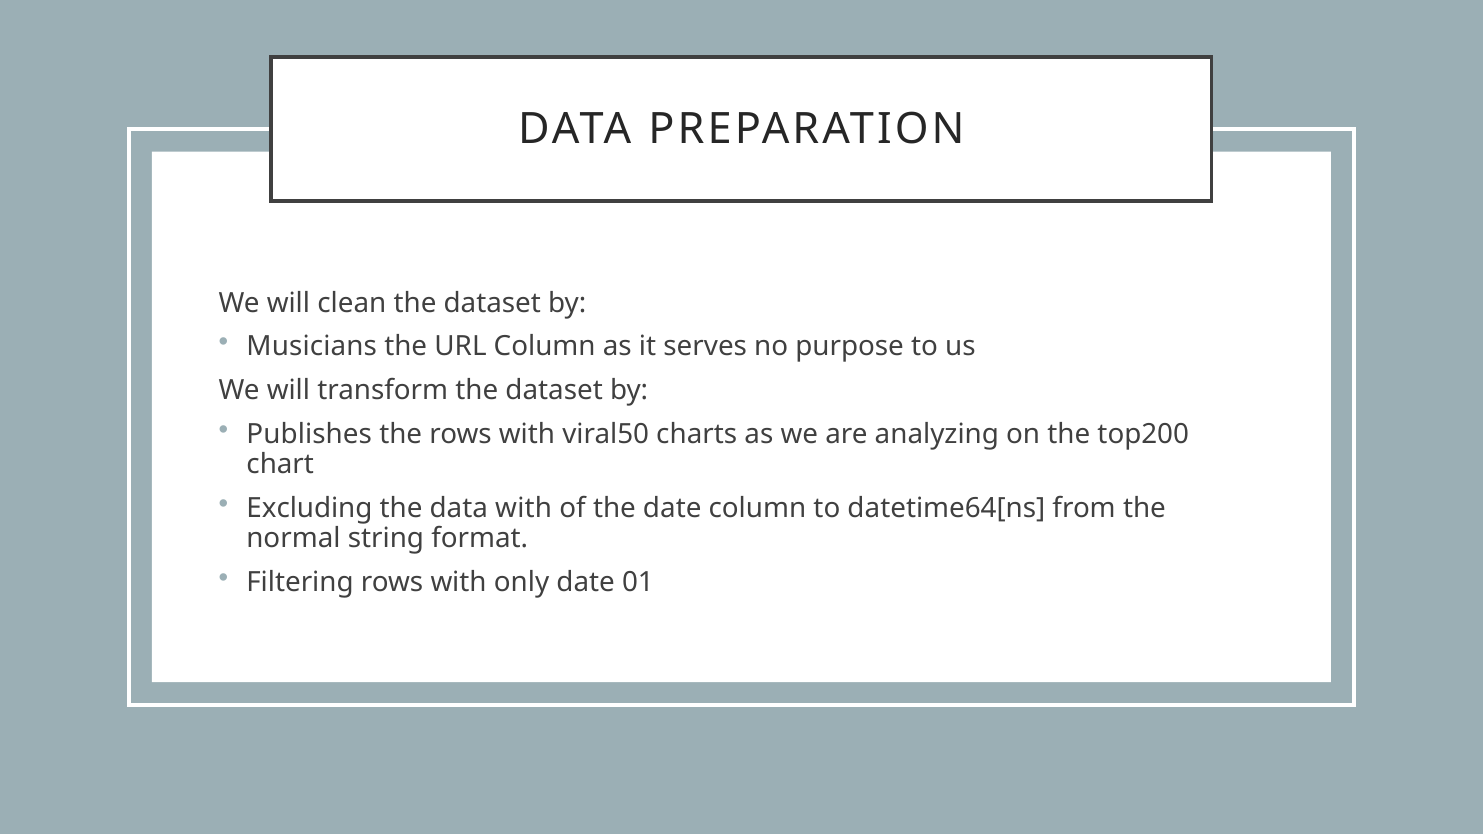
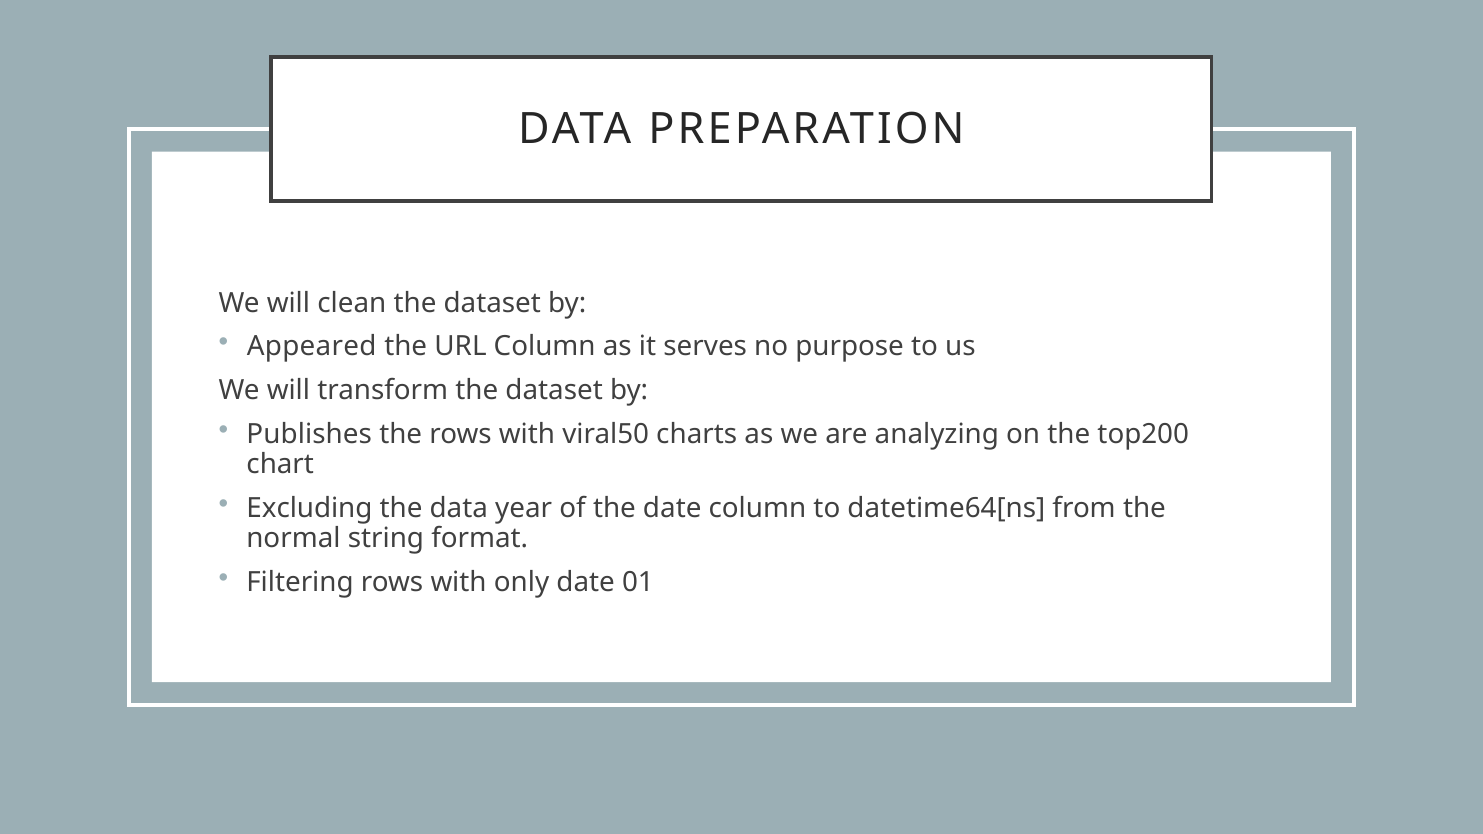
Musicians: Musicians -> Appeared
data with: with -> year
